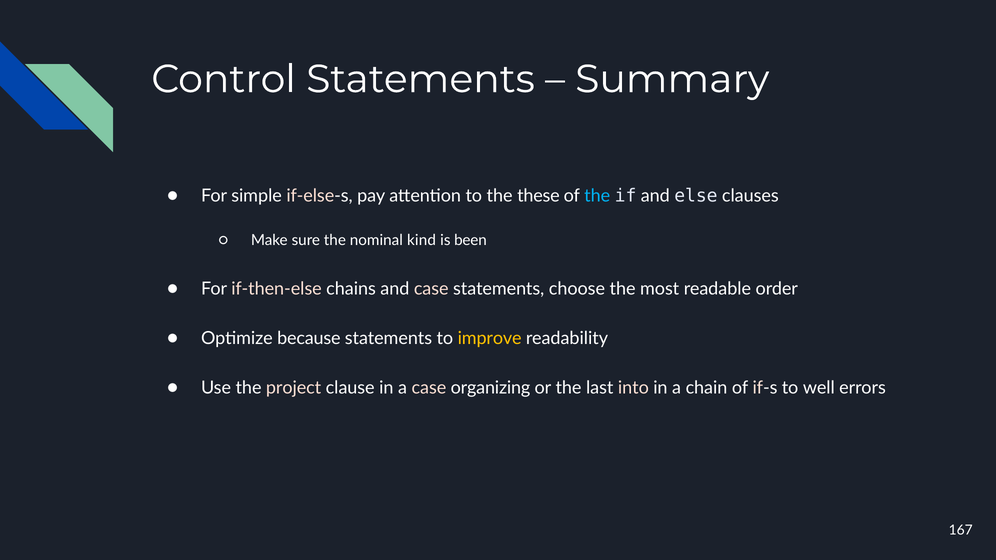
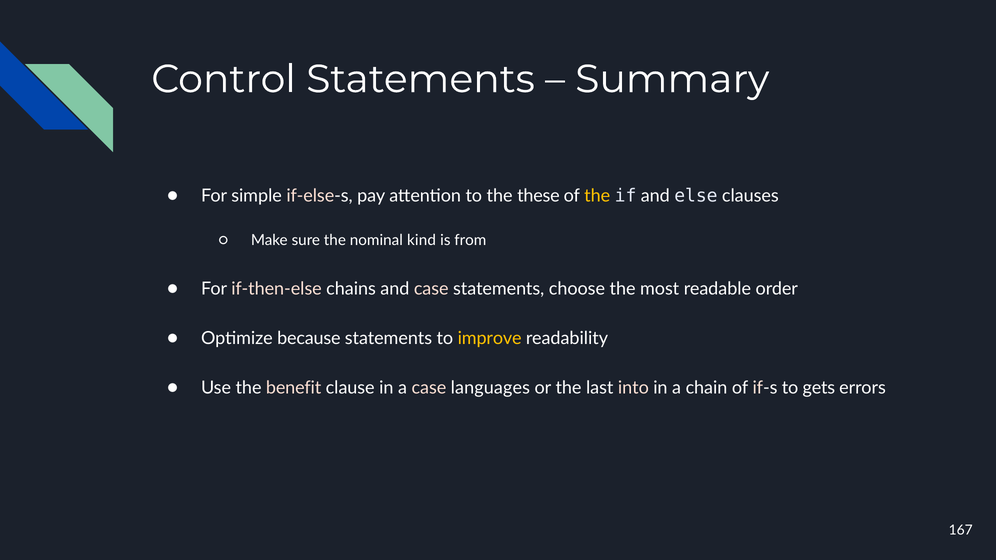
the at (597, 196) colour: light blue -> yellow
been: been -> from
project: project -> benefit
organizing: organizing -> languages
well: well -> gets
